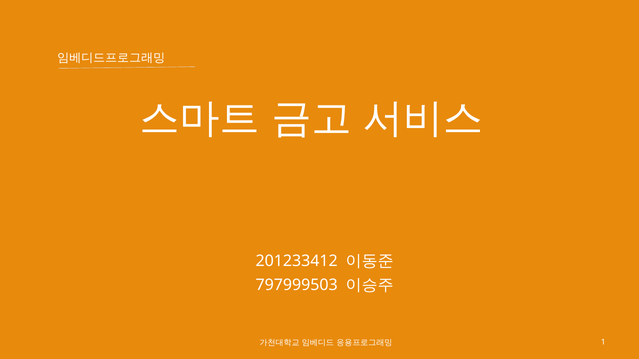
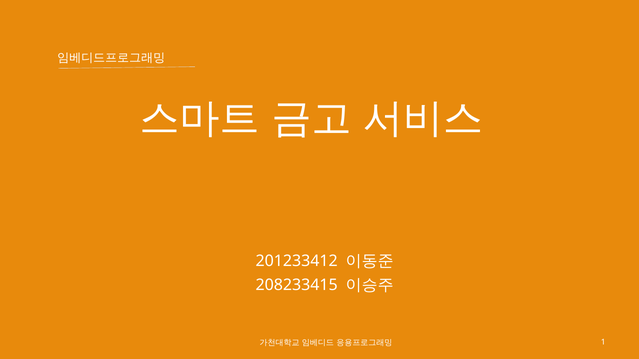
797999503: 797999503 -> 208233415
